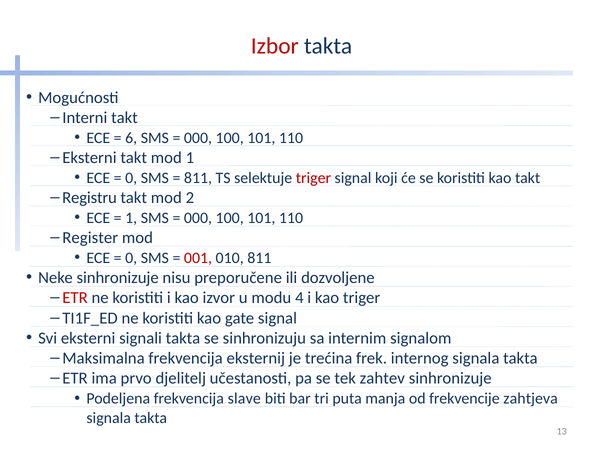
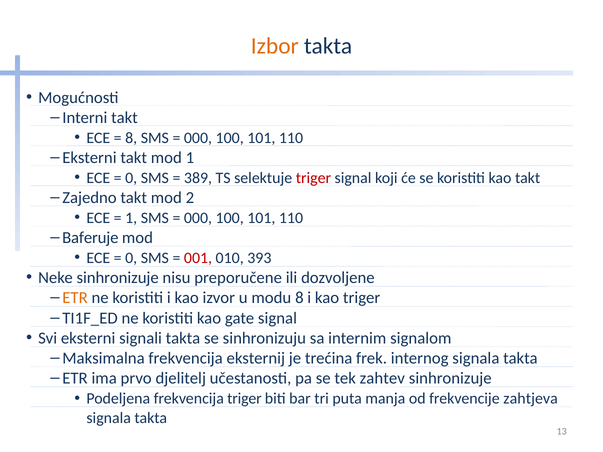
Izbor colour: red -> orange
6 at (131, 138): 6 -> 8
811 at (198, 178): 811 -> 389
Registru: Registru -> Zajedno
Register: Register -> Baferuje
010 811: 811 -> 393
ETR at (75, 298) colour: red -> orange
modu 4: 4 -> 8
frekvencija slave: slave -> triger
